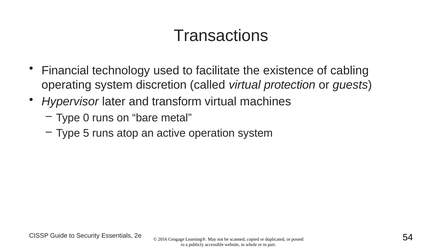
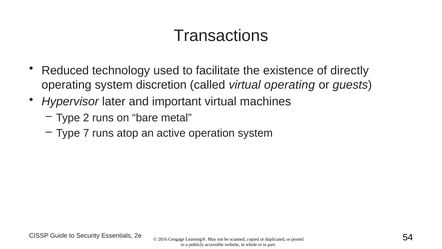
Financial: Financial -> Reduced
cabling: cabling -> directly
virtual protection: protection -> operating
transform: transform -> important
0: 0 -> 2
5: 5 -> 7
